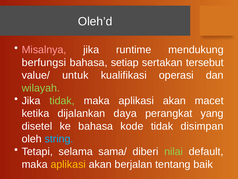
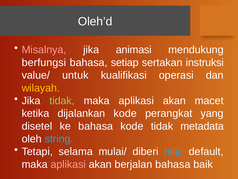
runtime: runtime -> animasi
tersebut: tersebut -> instruksi
wilayah colour: light green -> yellow
dijalankan daya: daya -> kode
disimpan: disimpan -> metadata
sama/: sama/ -> mulai/
nilai colour: light green -> light blue
aplikasi at (68, 164) colour: yellow -> pink
berjalan tentang: tentang -> bahasa
